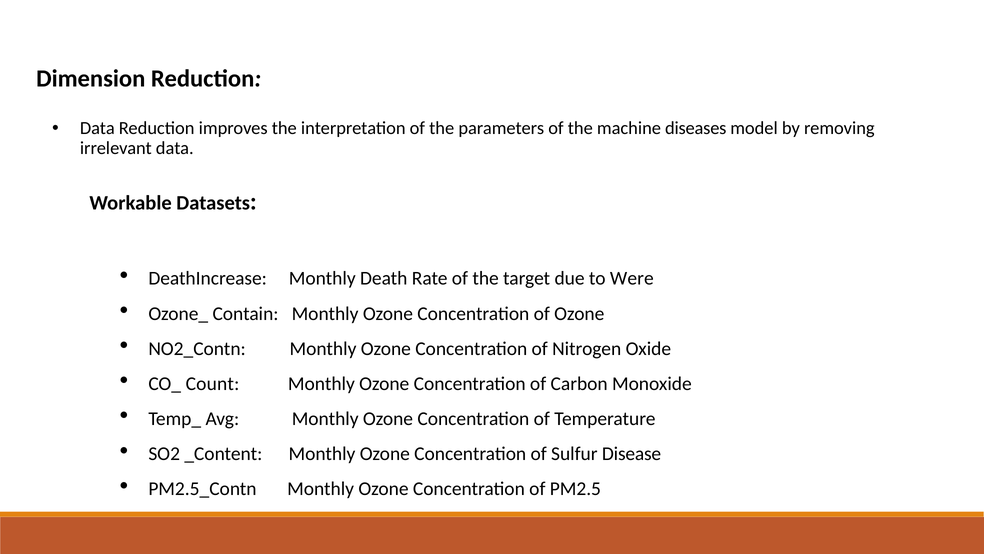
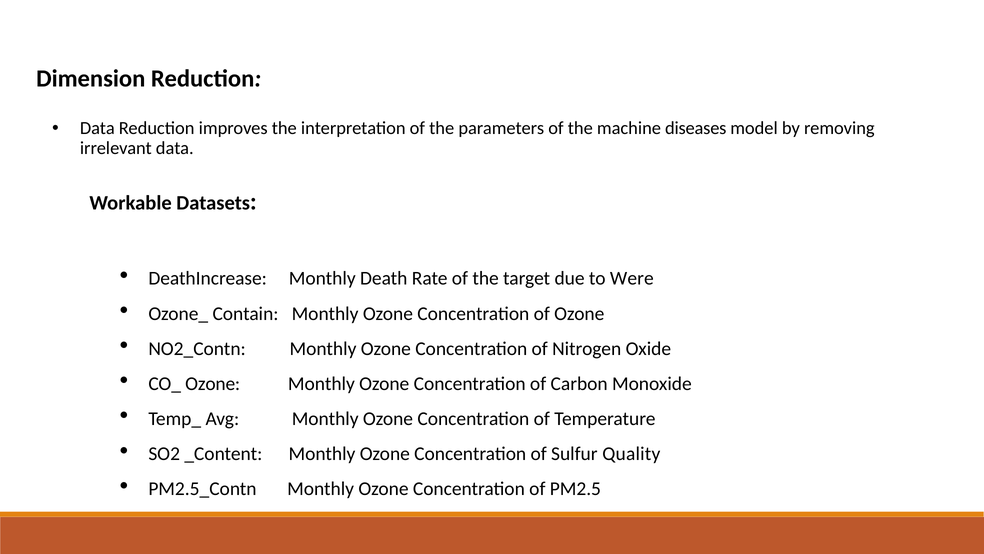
CO_ Count: Count -> Ozone
Disease: Disease -> Quality
